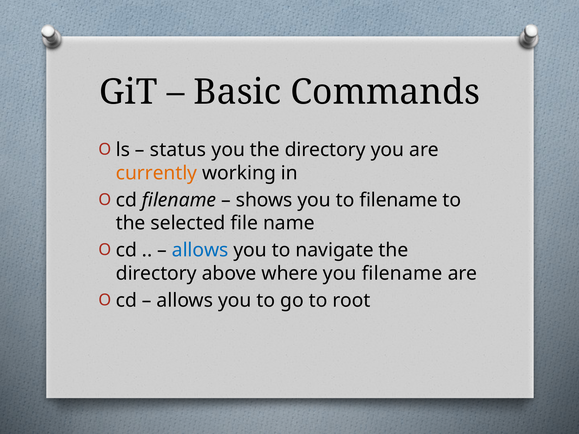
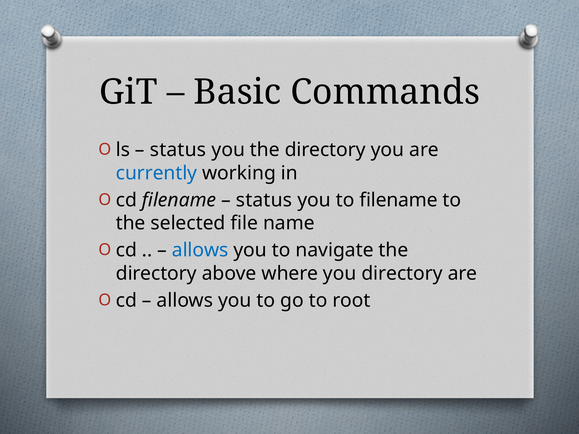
currently colour: orange -> blue
shows at (264, 200): shows -> status
you filename: filename -> directory
